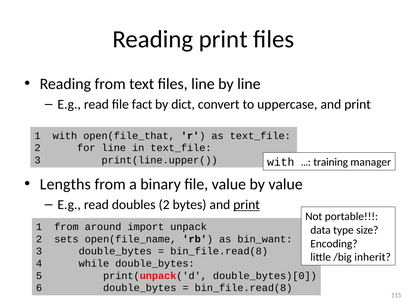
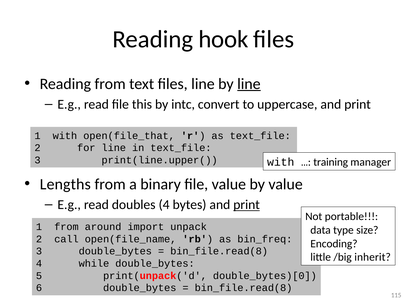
Reading print: print -> hook
line at (249, 84) underline: none -> present
fact: fact -> this
dict: dict -> intc
doubles 2: 2 -> 4
sets: sets -> call
bin_want: bin_want -> bin_freq
